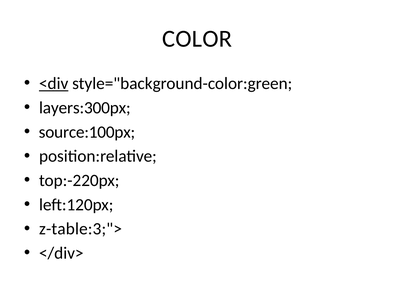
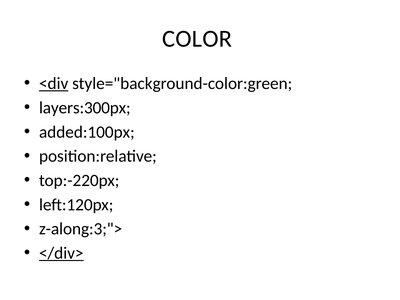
source:100px: source:100px -> added:100px
z-table:3;">: z-table:3;"> -> z-along:3;">
</div> underline: none -> present
